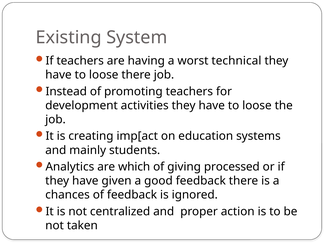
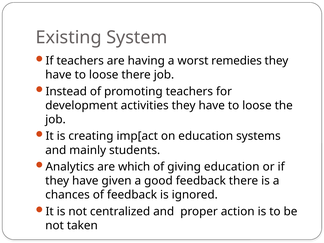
technical: technical -> remedies
giving processed: processed -> education
